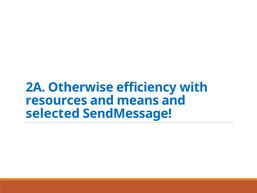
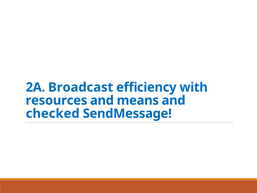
Otherwise: Otherwise -> Broadcast
selected: selected -> checked
